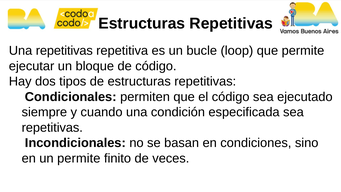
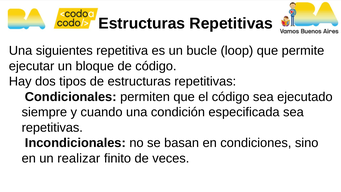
Una repetitivas: repetitivas -> siguientes
un permite: permite -> realizar
